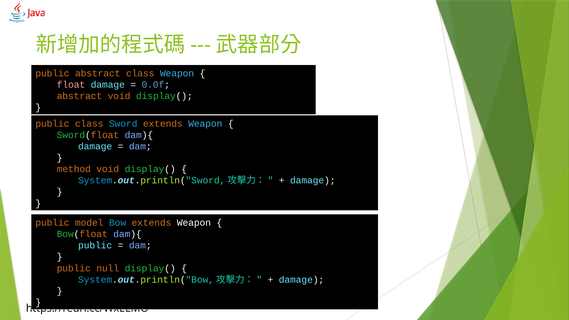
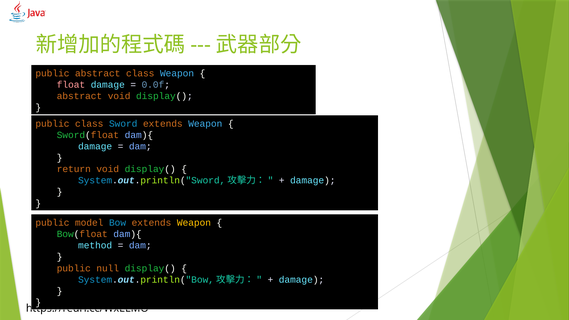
method: method -> return
Weapon at (194, 223) colour: white -> yellow
public at (95, 246): public -> method
